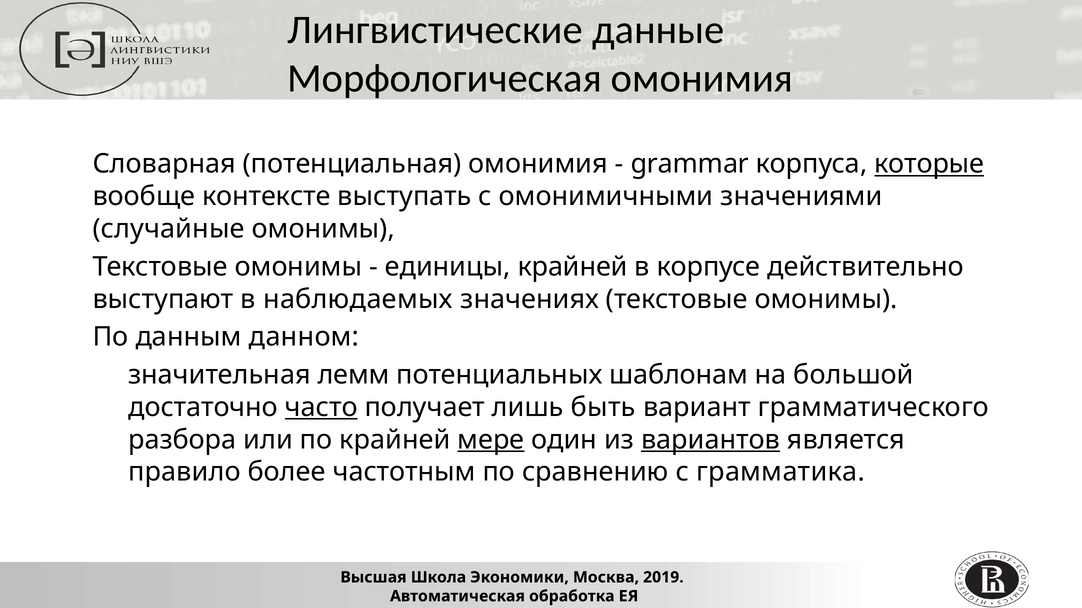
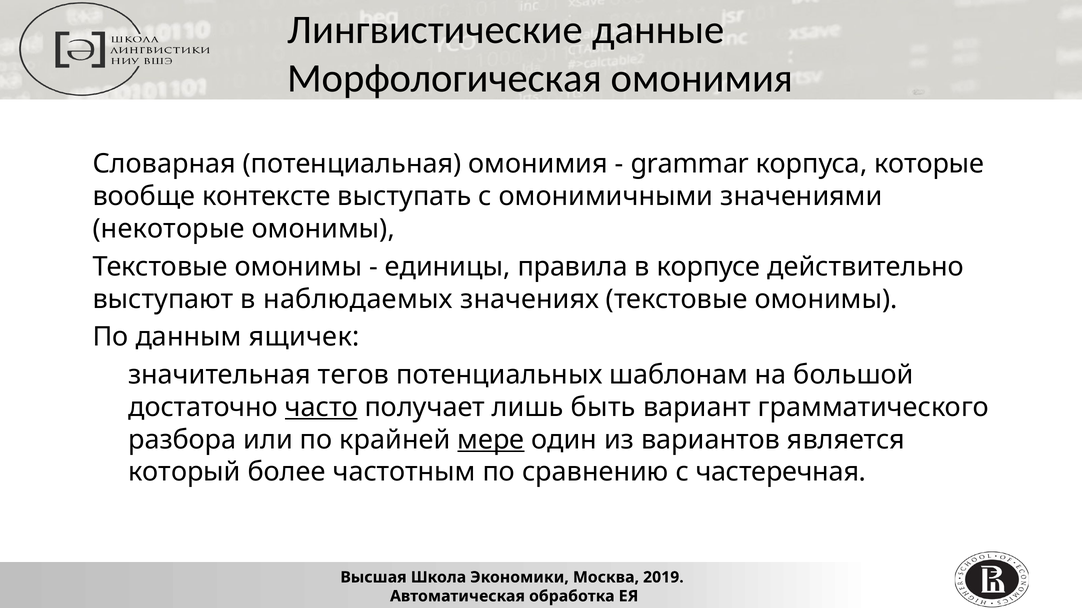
которые underline: present -> none
случайные: случайные -> некоторые
единицы крайней: крайней -> правила
данном: данном -> ящичек
лемм: лемм -> тегов
вариантов underline: present -> none
правило: правило -> который
грамматика: грамматика -> частеречная
